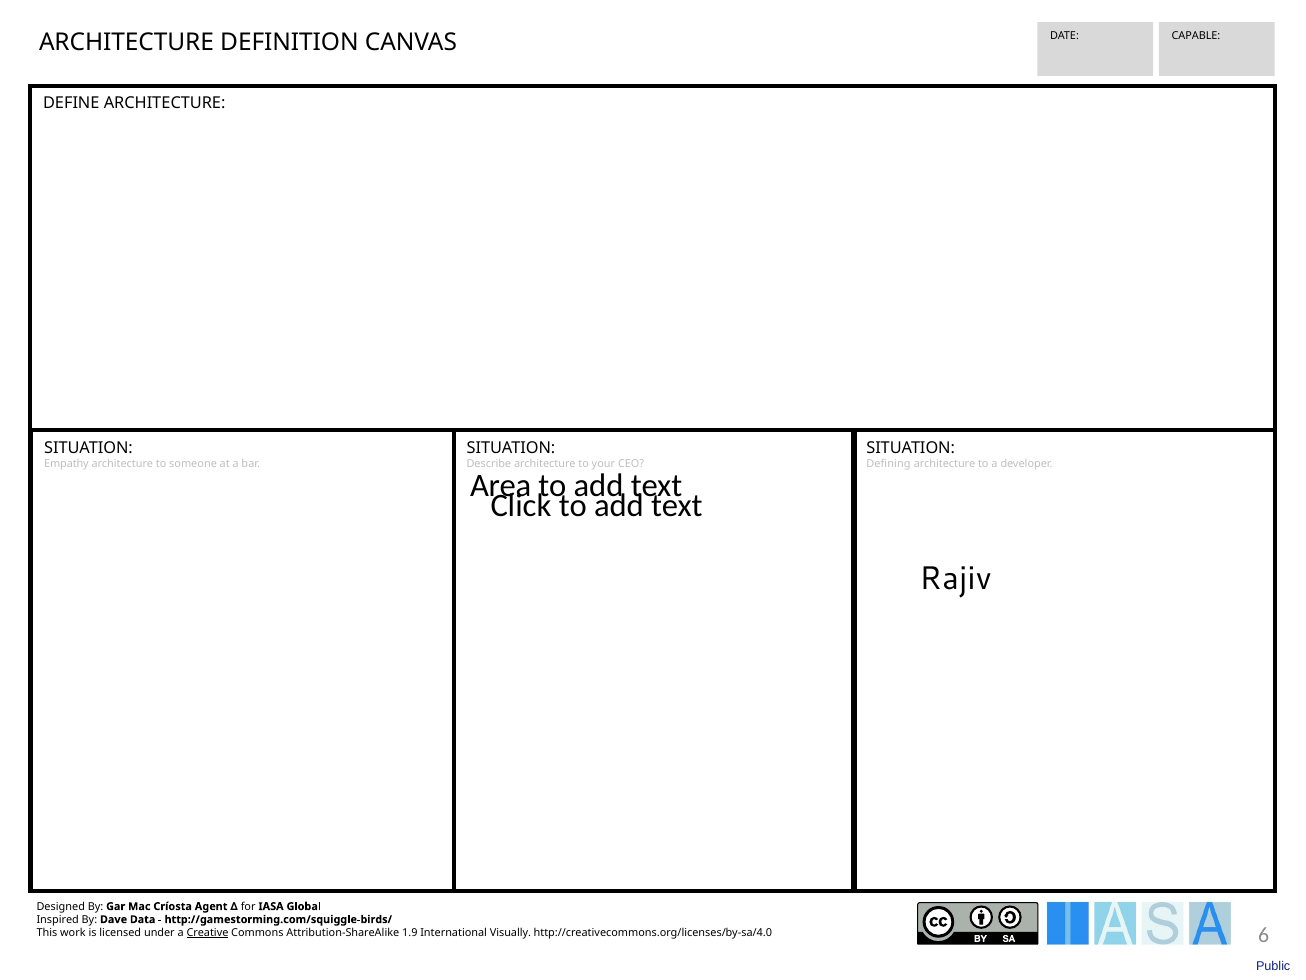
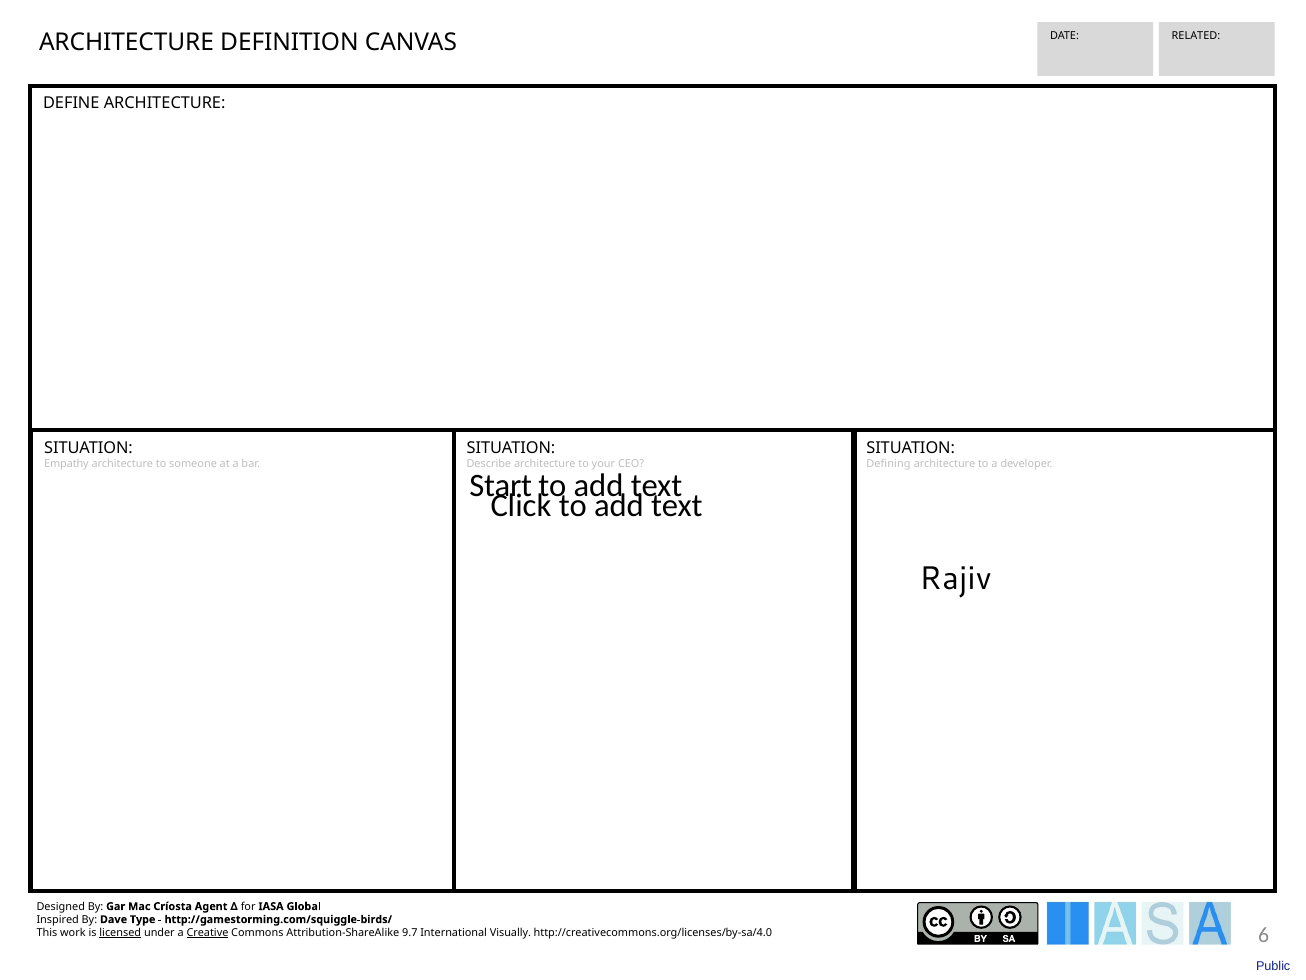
CAPABLE: CAPABLE -> RELATED
Area: Area -> Start
Data: Data -> Type
licensed underline: none -> present
1.9: 1.9 -> 9.7
